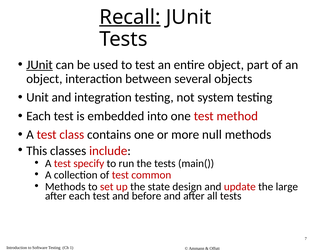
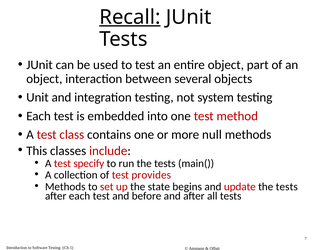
JUnit at (40, 65) underline: present -> none
common: common -> provides
design: design -> begins
update the large: large -> tests
